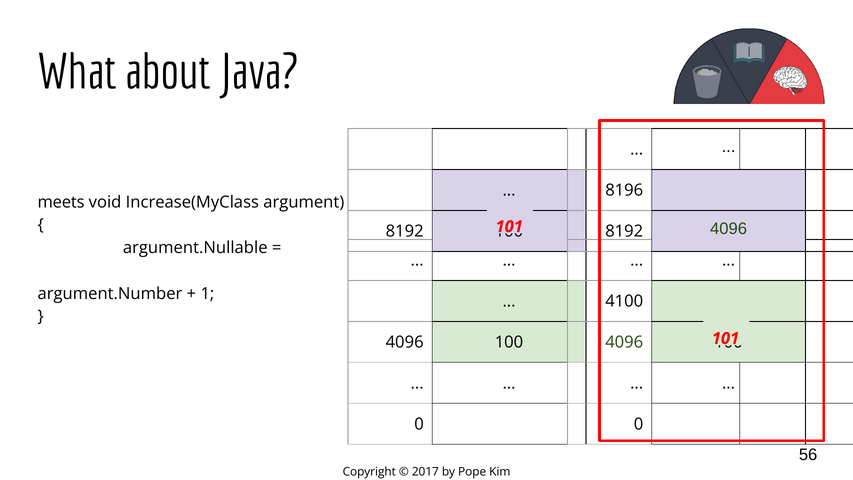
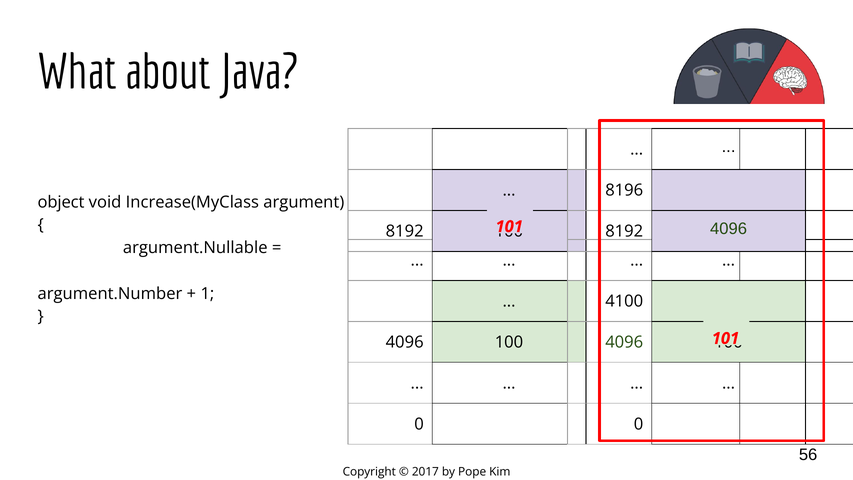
meets: meets -> object
